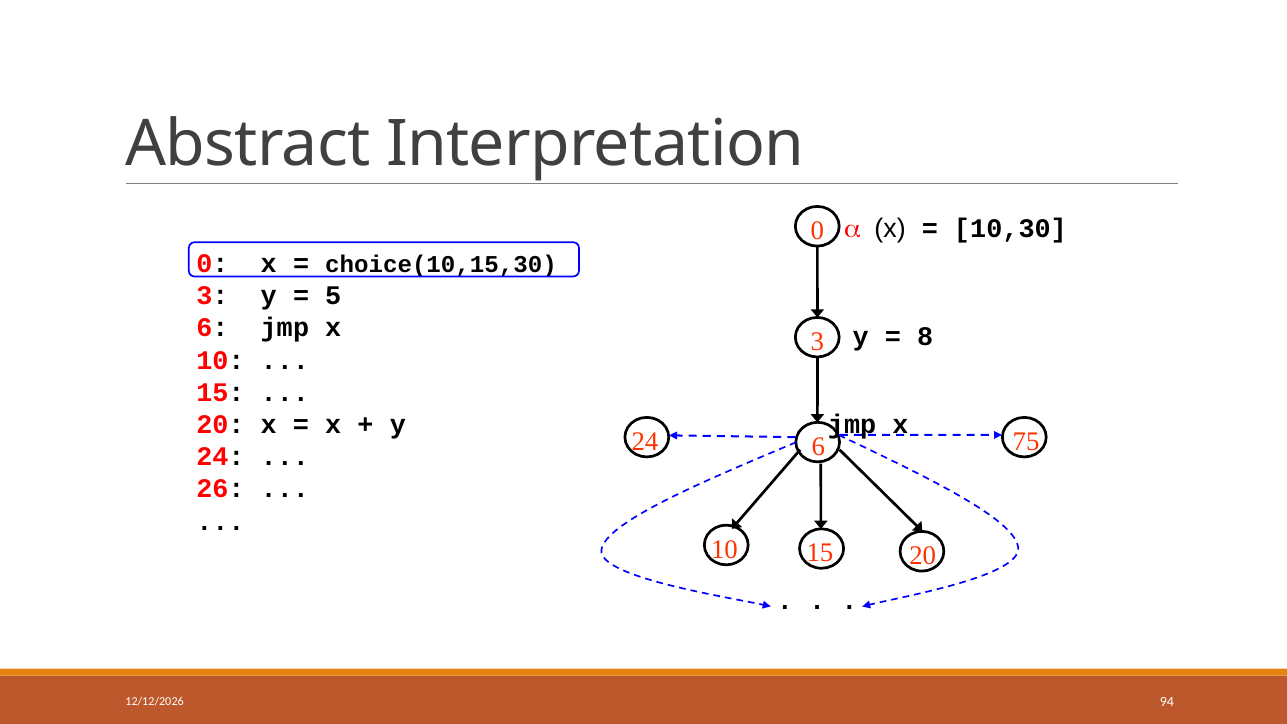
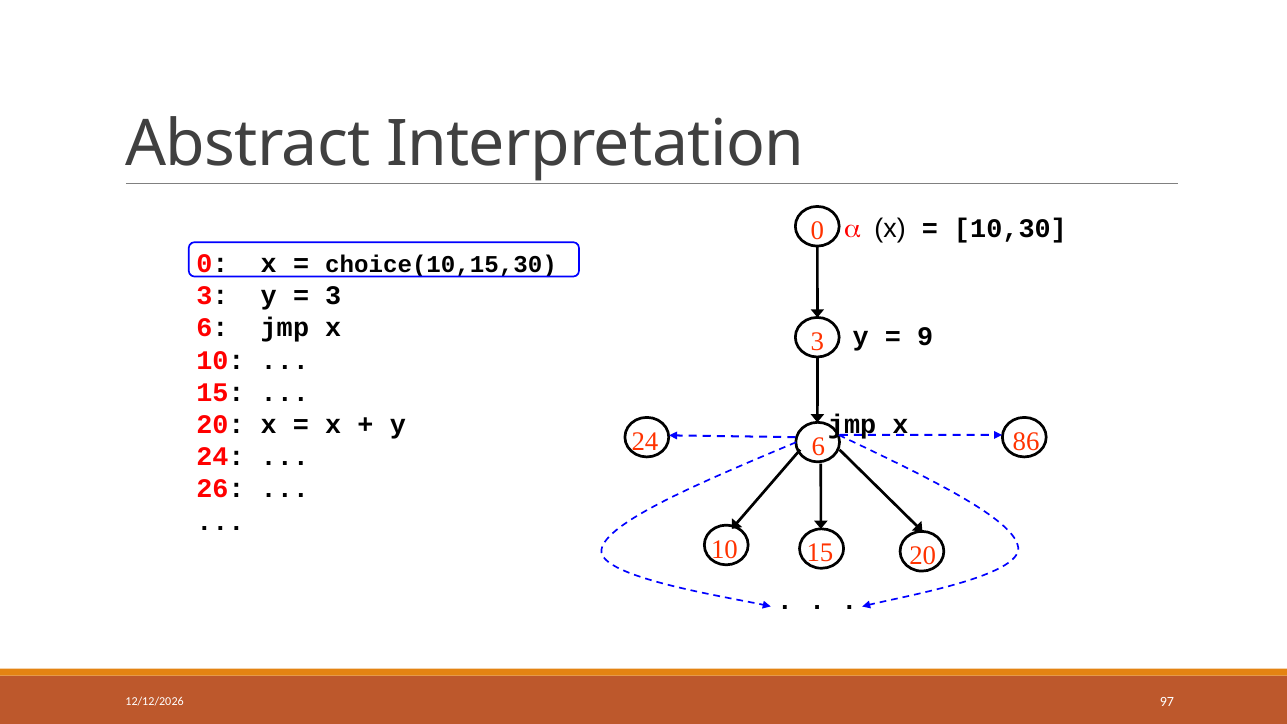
5 at (333, 296): 5 -> 3
8: 8 -> 9
75: 75 -> 86
94: 94 -> 97
